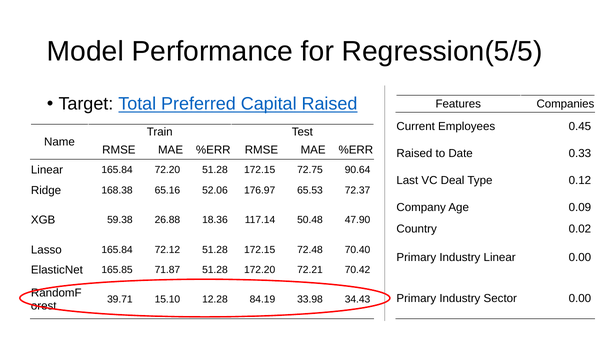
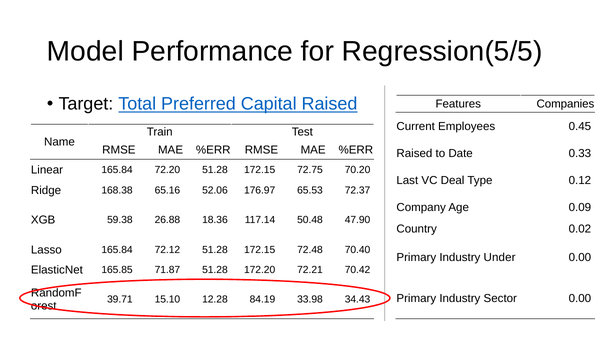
90.64: 90.64 -> 70.20
Industry Linear: Linear -> Under
